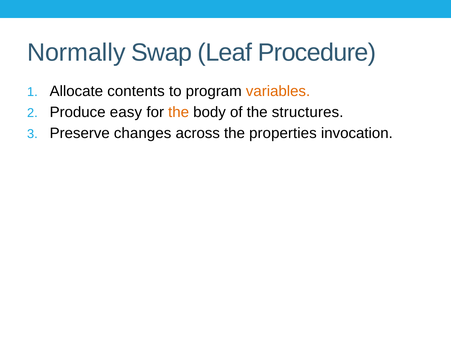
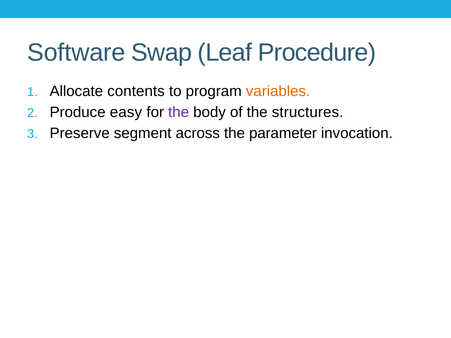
Normally: Normally -> Software
the at (179, 112) colour: orange -> purple
changes: changes -> segment
properties: properties -> parameter
